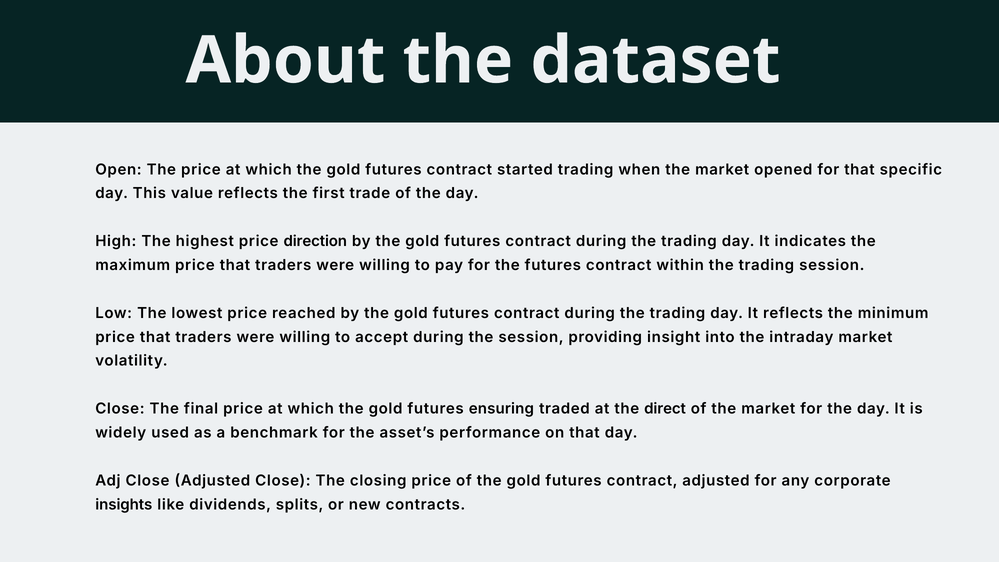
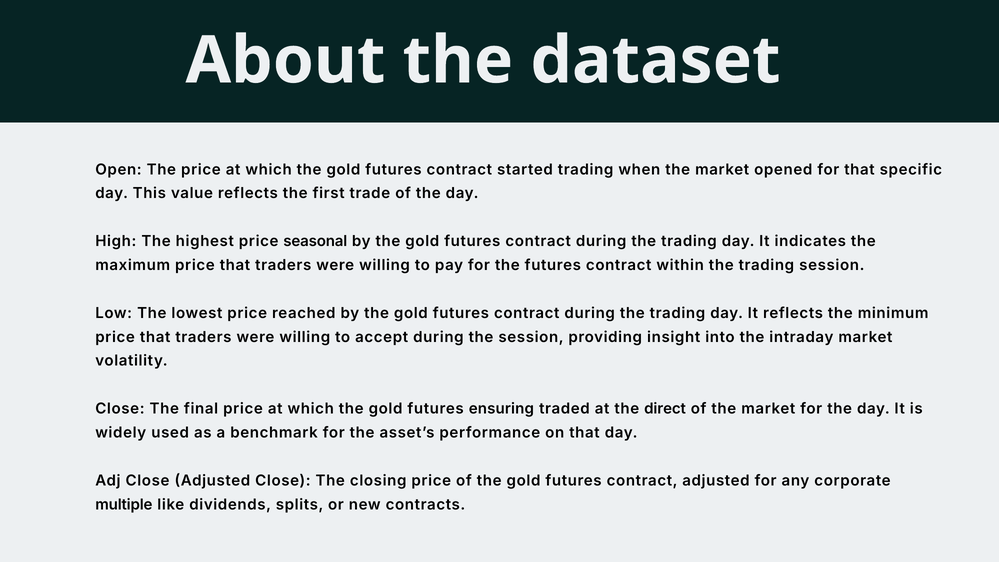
direction: direction -> seasonal
insights: insights -> multiple
